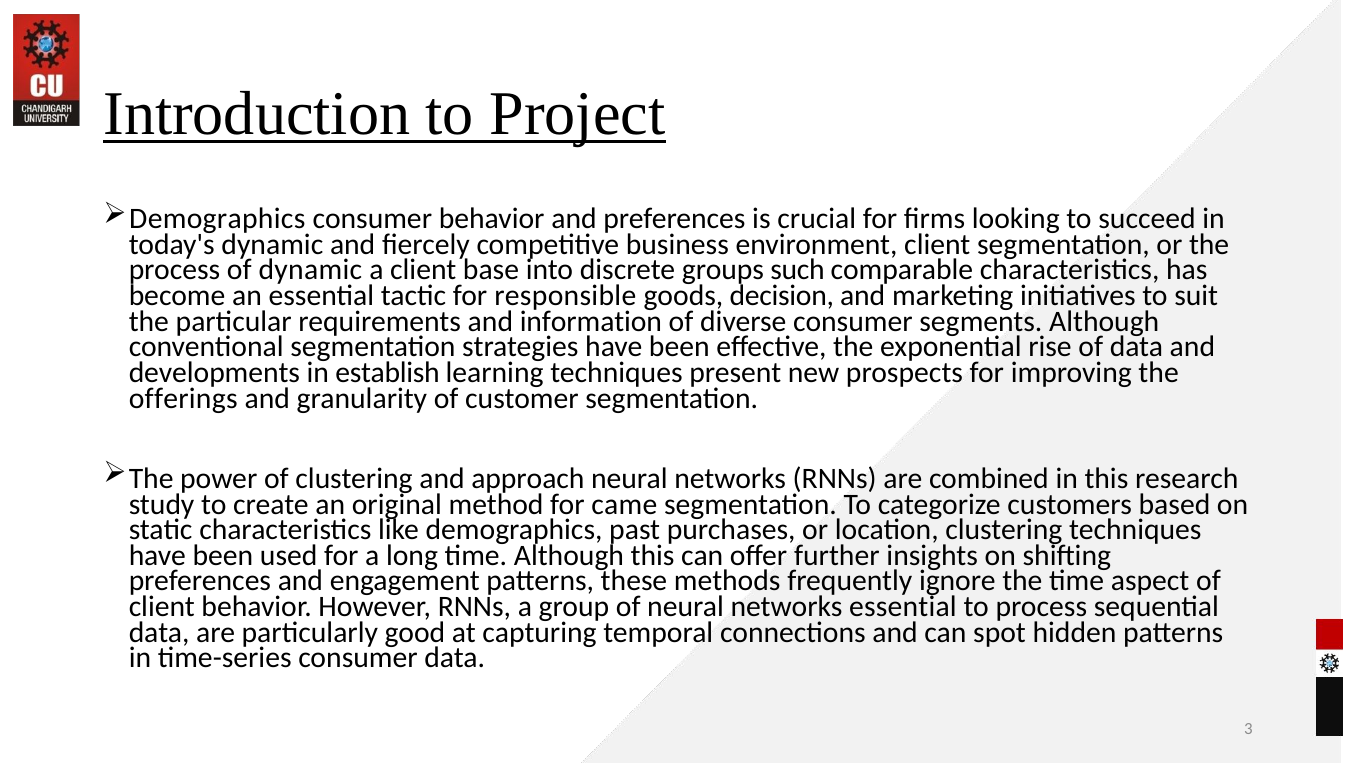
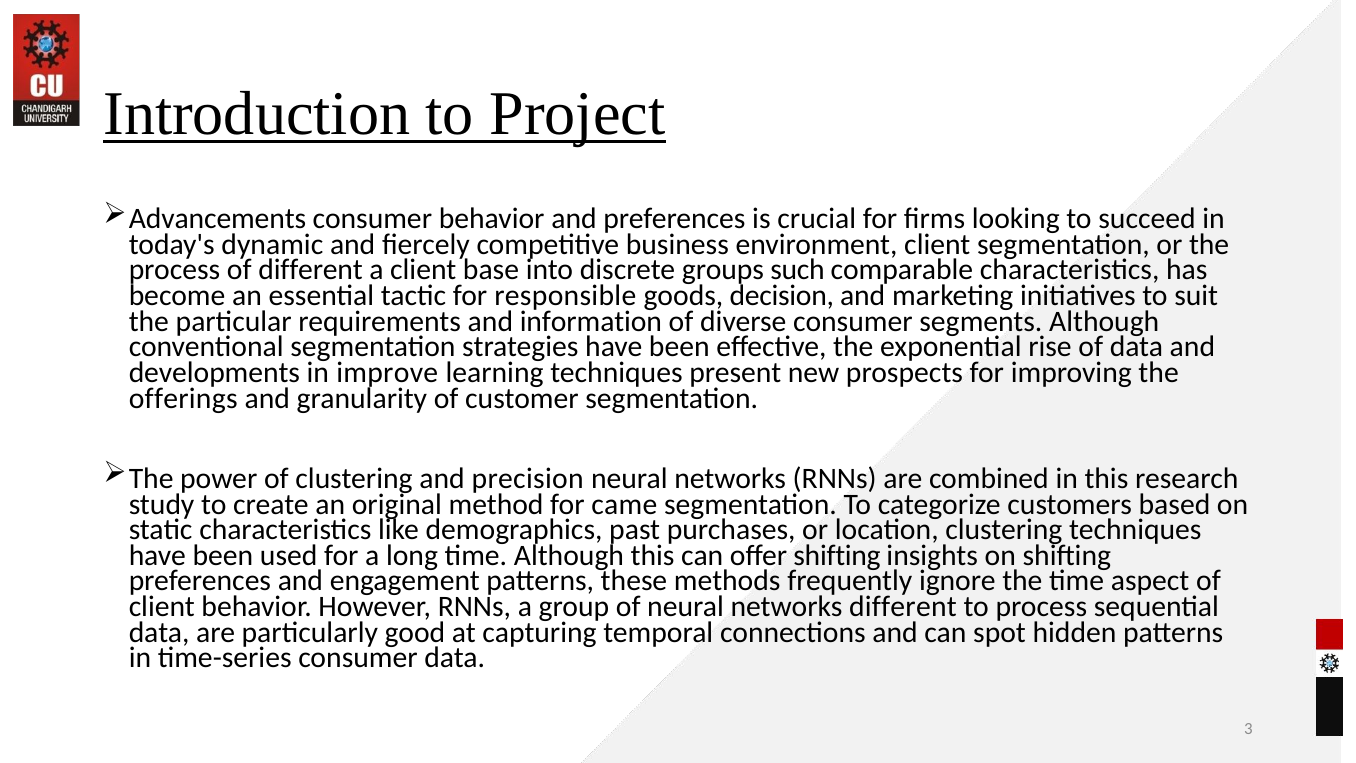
Demographics at (217, 219): Demographics -> Advancements
of dynamic: dynamic -> different
establish: establish -> improve
approach: approach -> precision
offer further: further -> shifting
networks essential: essential -> different
